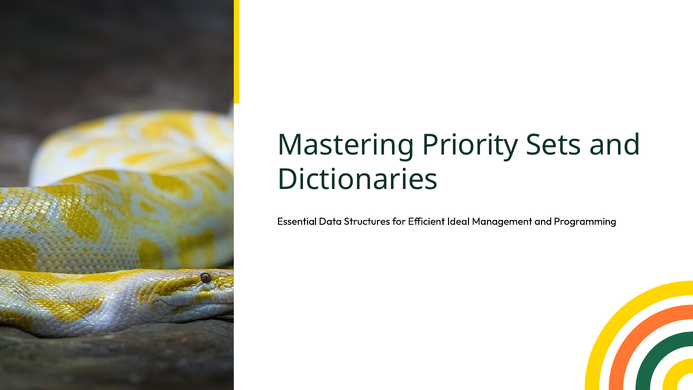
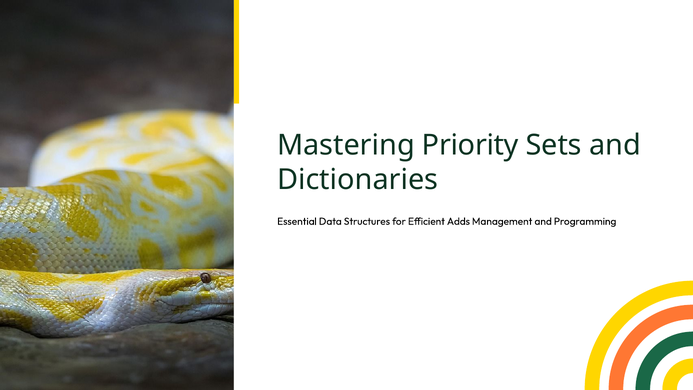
Ideal: Ideal -> Adds
